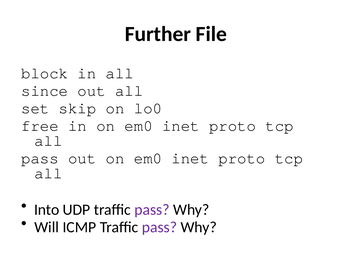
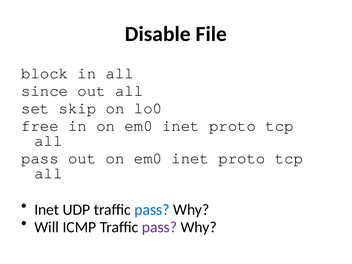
Further: Further -> Disable
Into at (47, 210): Into -> Inet
pass at (152, 210) colour: purple -> blue
